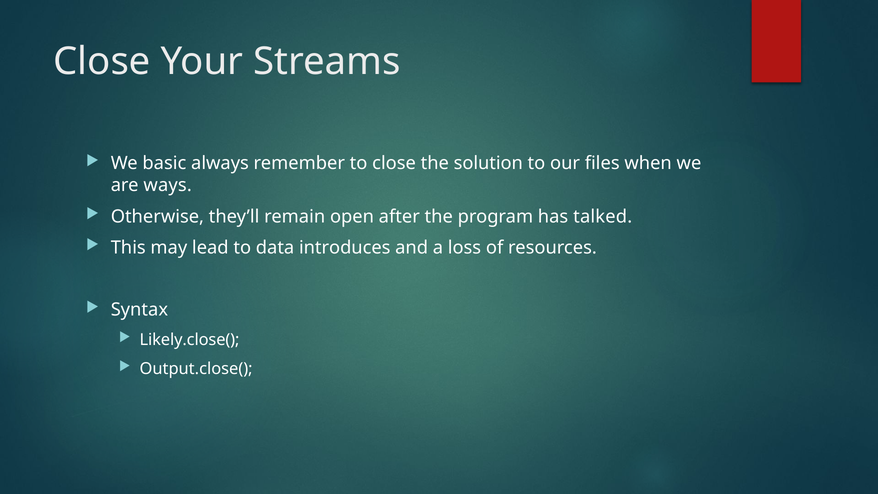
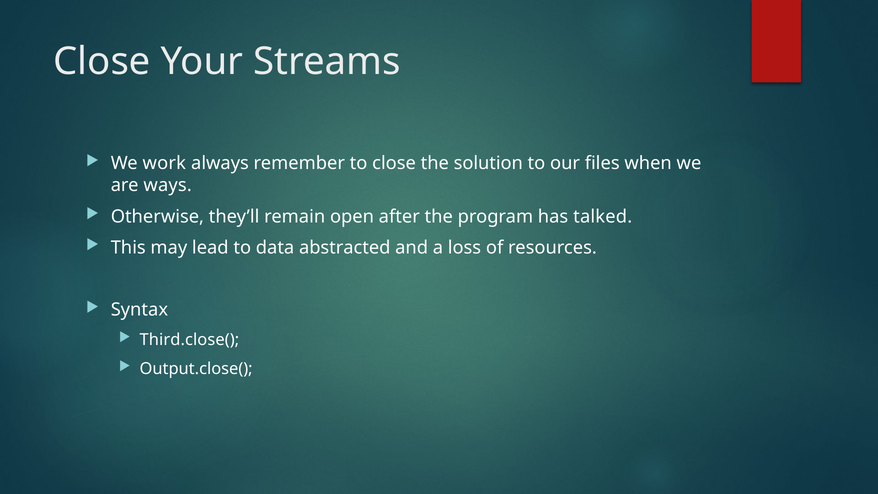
basic: basic -> work
introduces: introduces -> abstracted
Likely.close(: Likely.close( -> Third.close(
